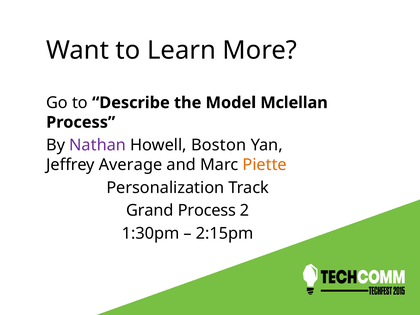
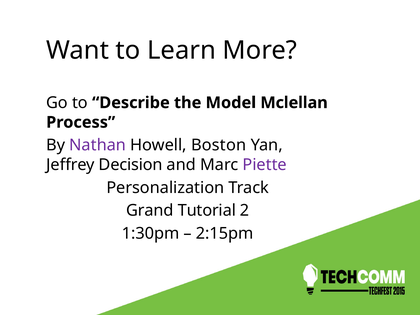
Average: Average -> Decision
Piette colour: orange -> purple
Grand Process: Process -> Tutorial
